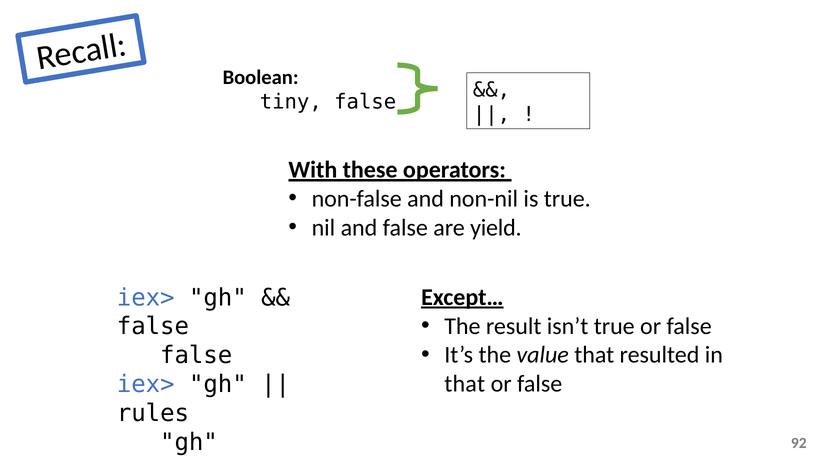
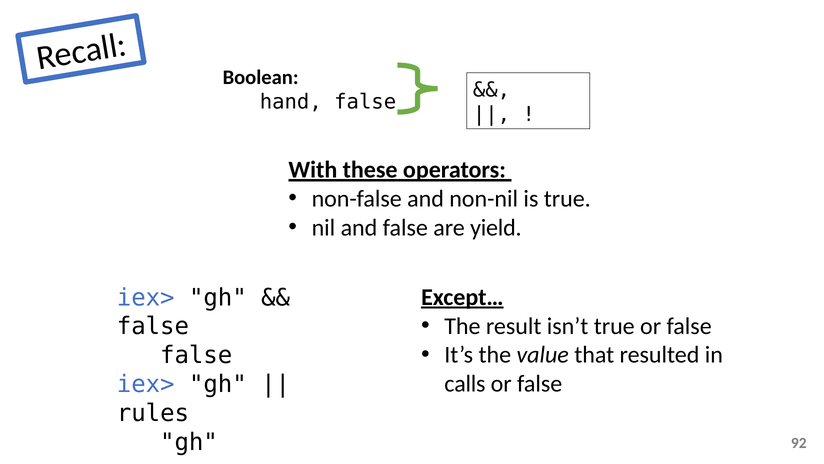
tiny: tiny -> hand
that at (465, 383): that -> calls
